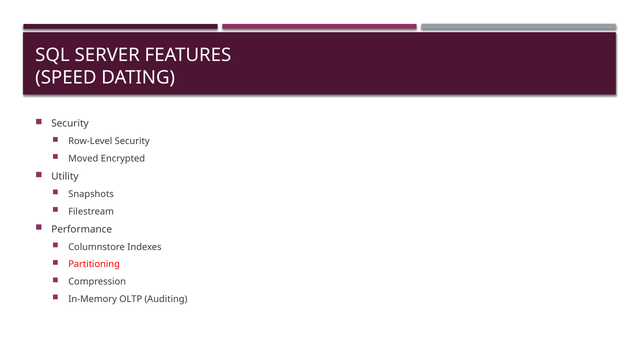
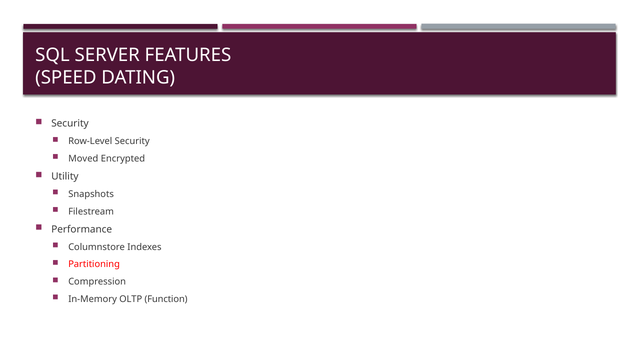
Auditing: Auditing -> Function
